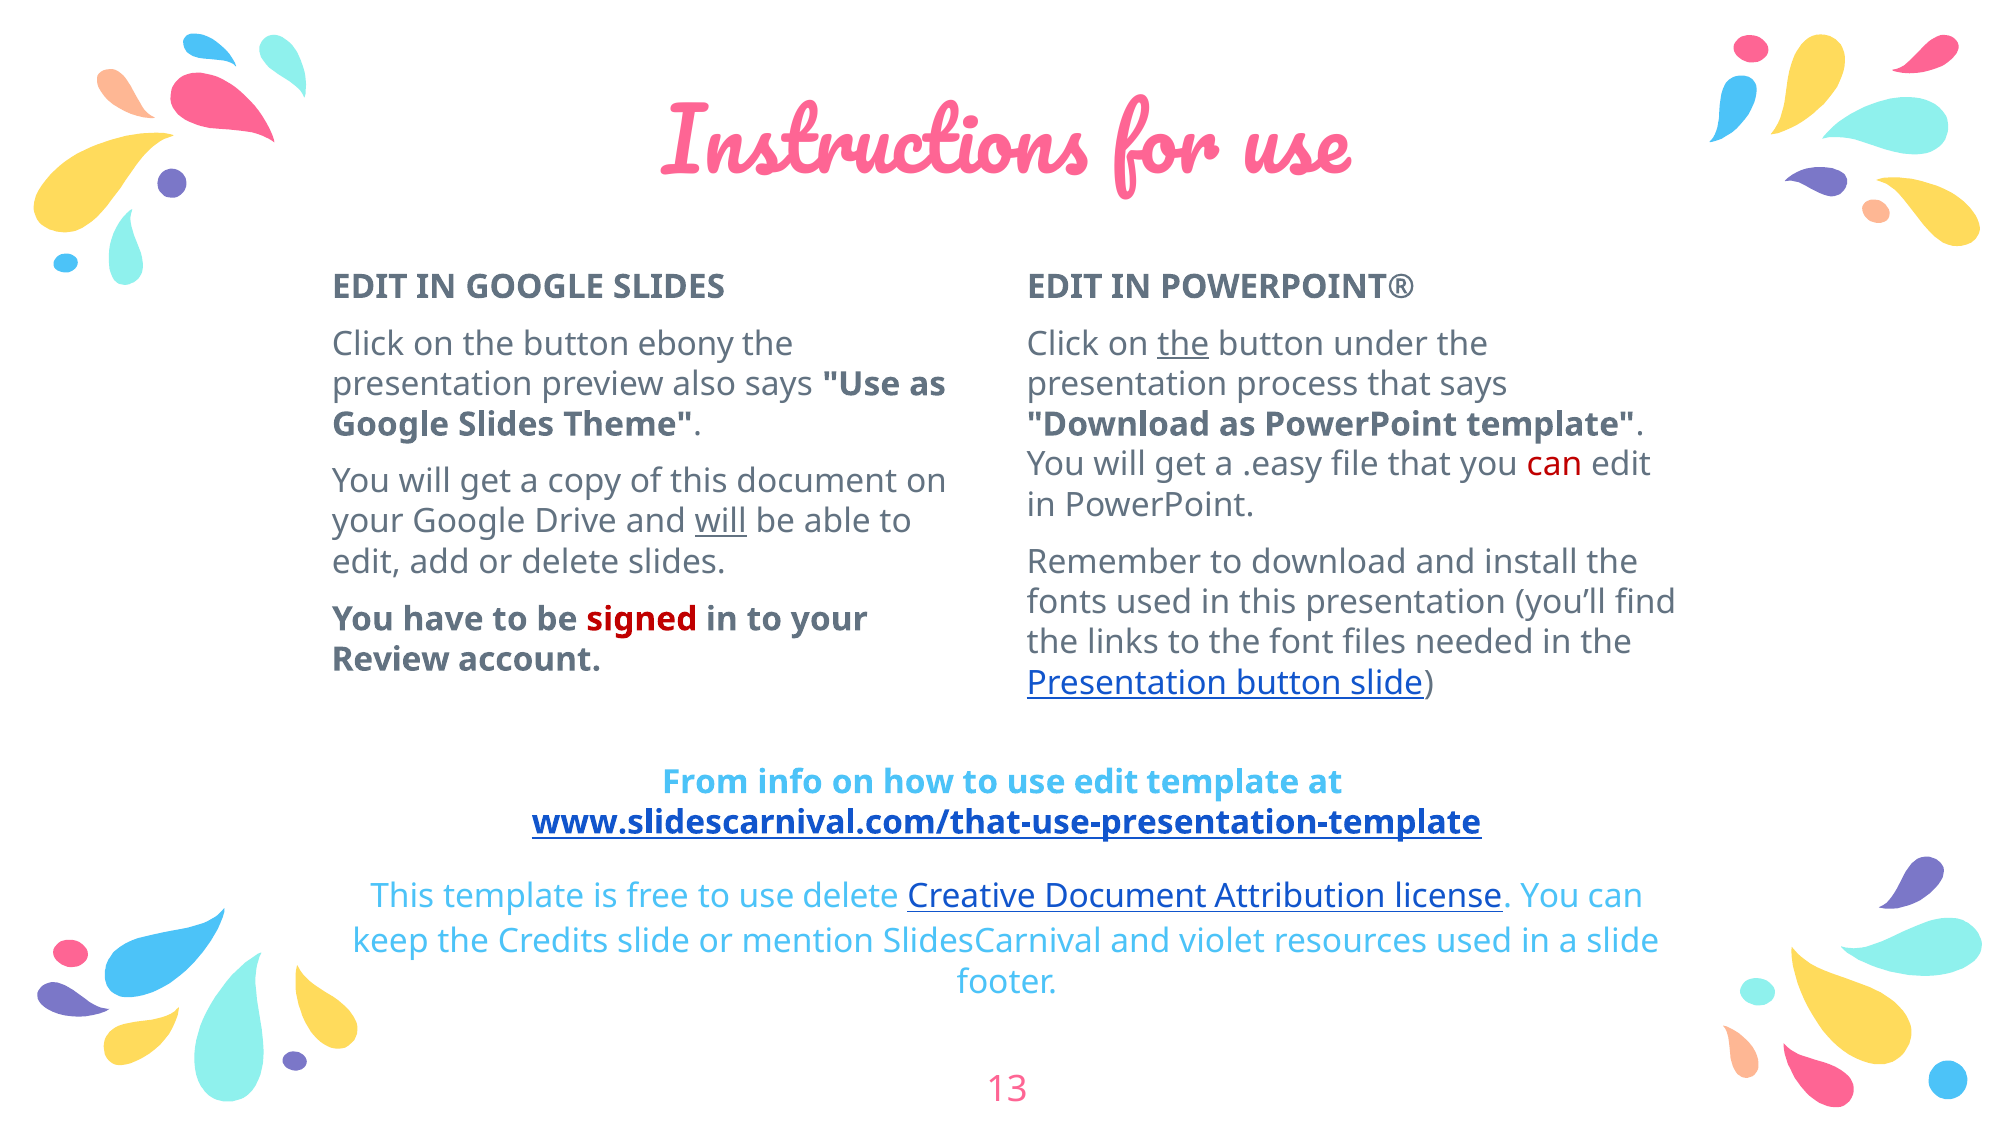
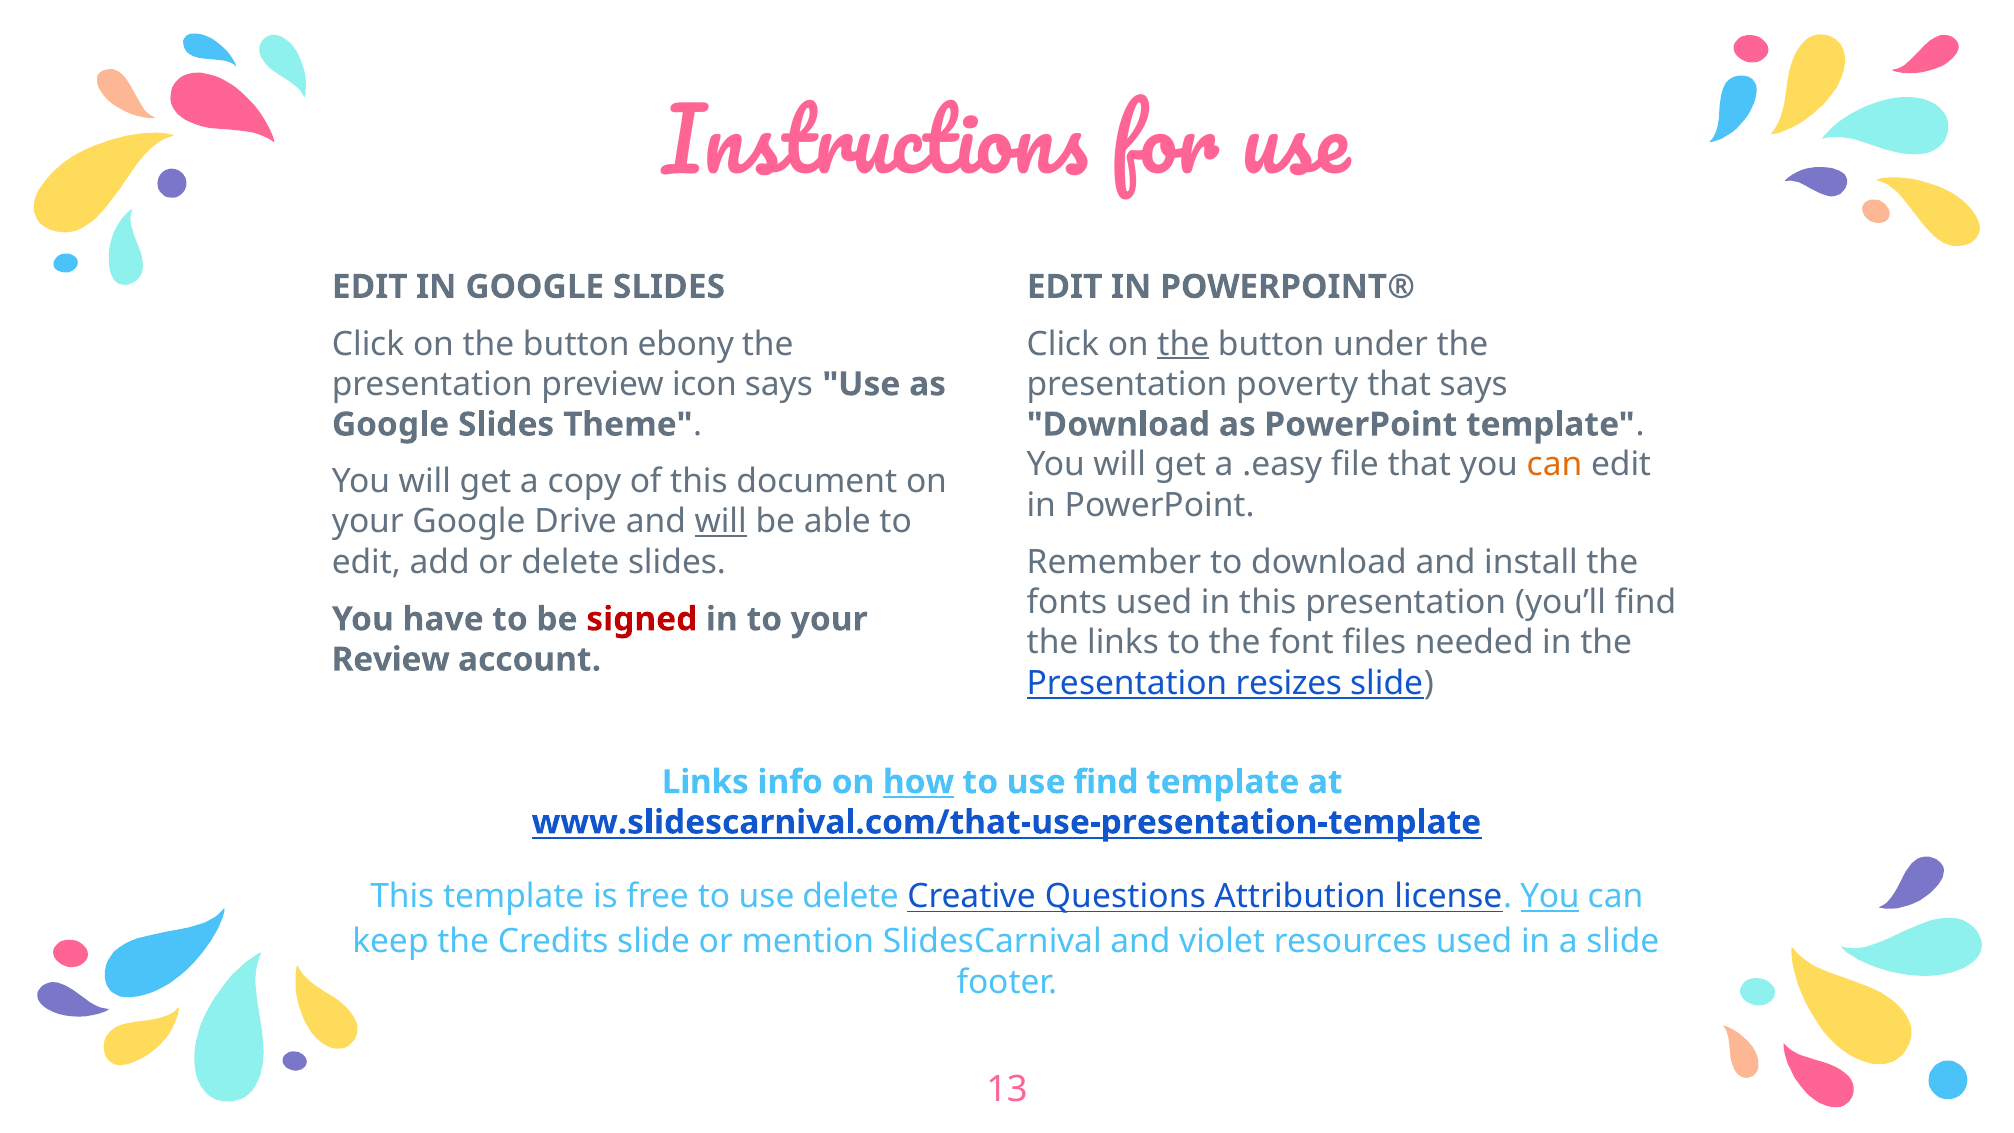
also: also -> icon
process: process -> poverty
can at (1554, 465) colour: red -> orange
Presentation button: button -> resizes
From at (705, 782): From -> Links
how underline: none -> present
to use edit: edit -> find
Creative Document: Document -> Questions
You at (1550, 896) underline: none -> present
